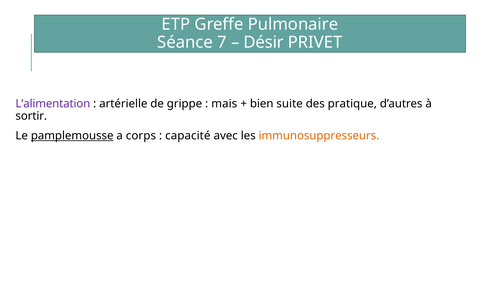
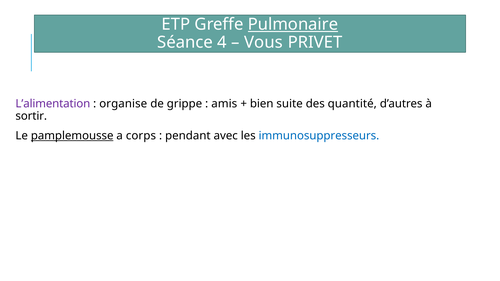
Pulmonaire underline: none -> present
7: 7 -> 4
Désir: Désir -> Vous
artérielle: artérielle -> organise
mais: mais -> amis
pratique: pratique -> quantité
capacité: capacité -> pendant
immunosuppresseurs colour: orange -> blue
